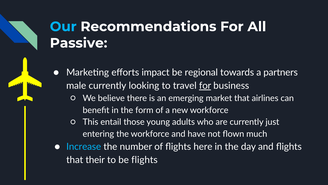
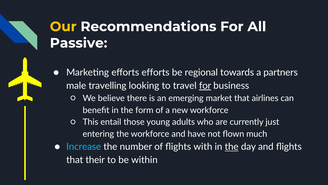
Our colour: light blue -> yellow
efforts impact: impact -> efforts
male currently: currently -> travelling
here: here -> with
the at (232, 146) underline: none -> present
be flights: flights -> within
